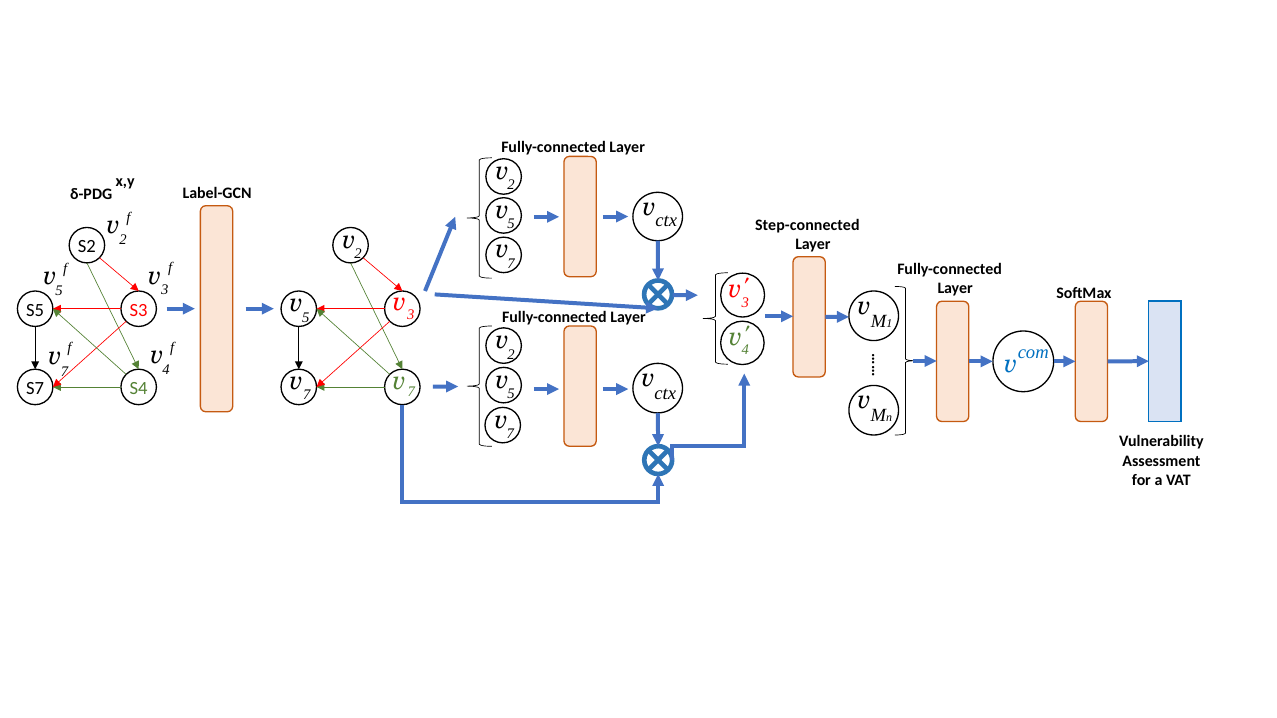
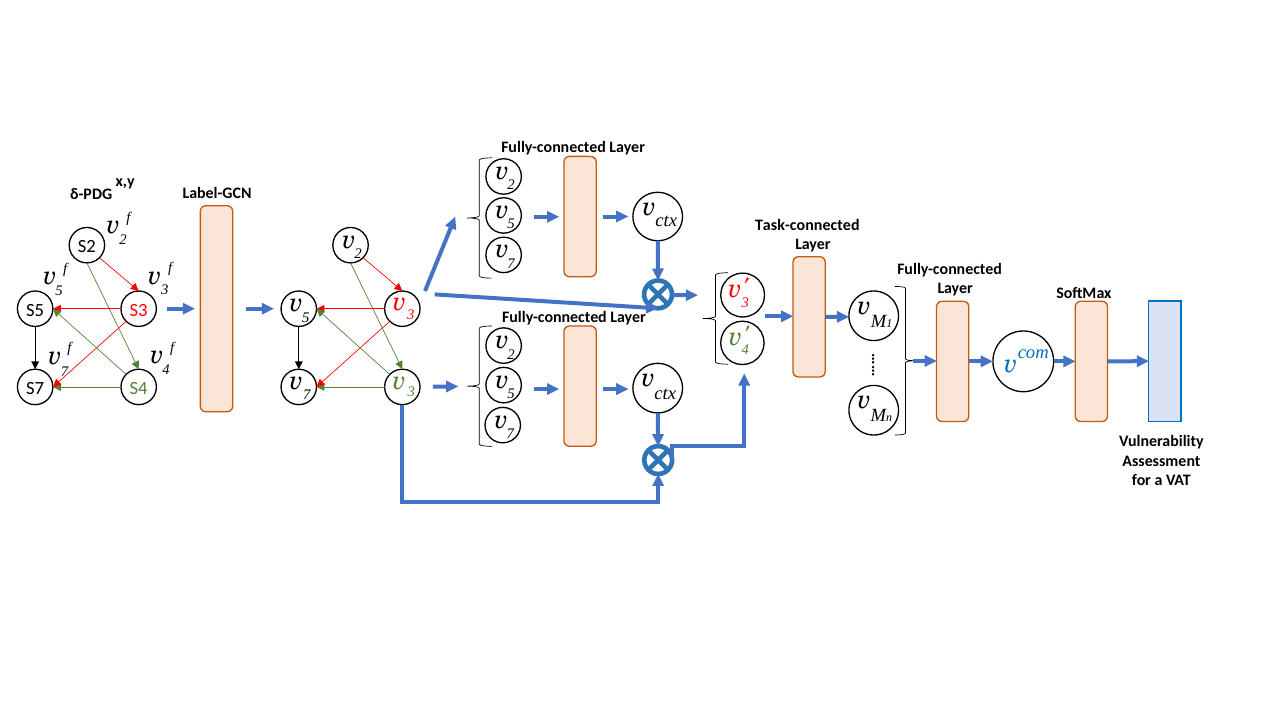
Step-connected: Step-connected -> Task-connected
7 at (411, 392): 7 -> 3
